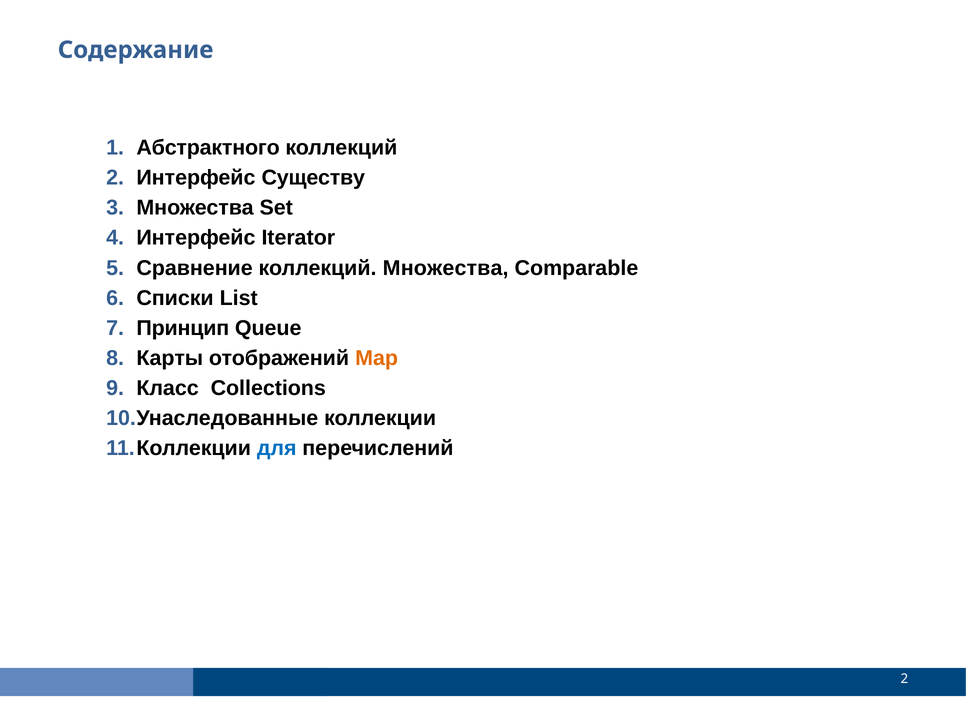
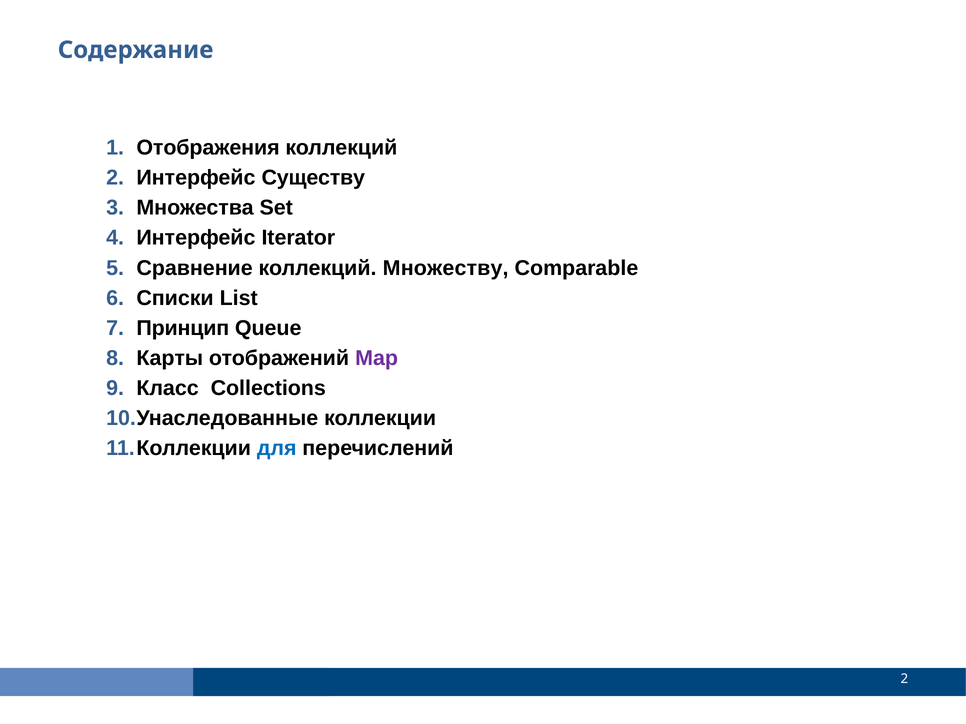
Абстрактного: Абстрактного -> Отображения
коллекций Множества: Множества -> Множеству
Map colour: orange -> purple
